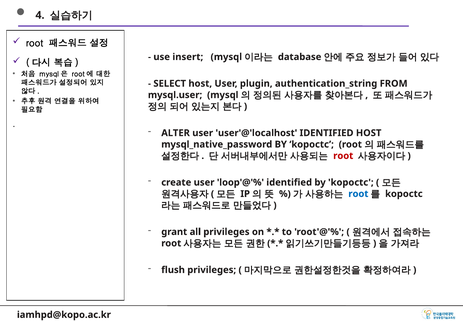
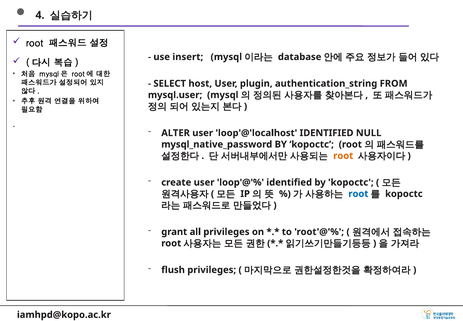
user'@'localhost: user'@'localhost -> loop'@'localhost
IDENTIFIED HOST: HOST -> NULL
root at (343, 156) colour: red -> orange
